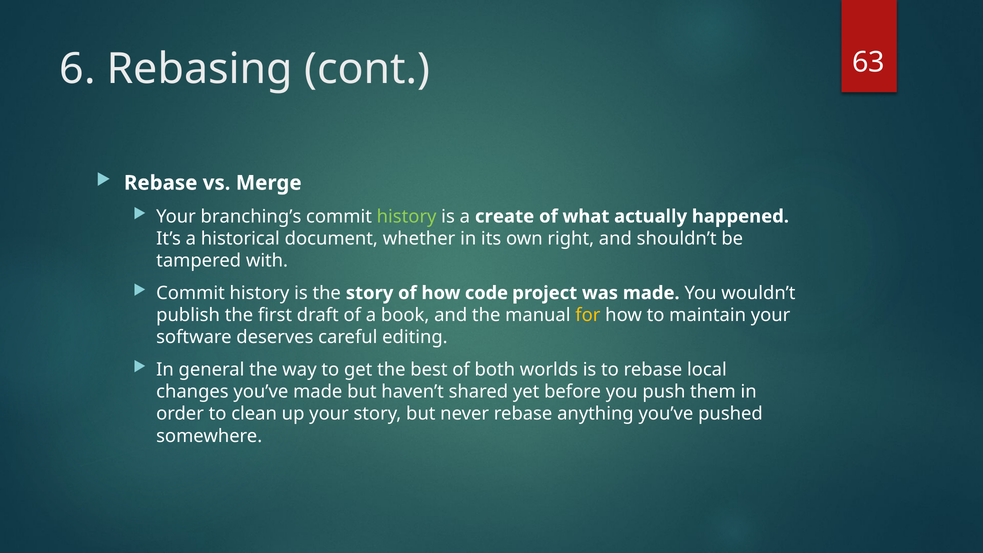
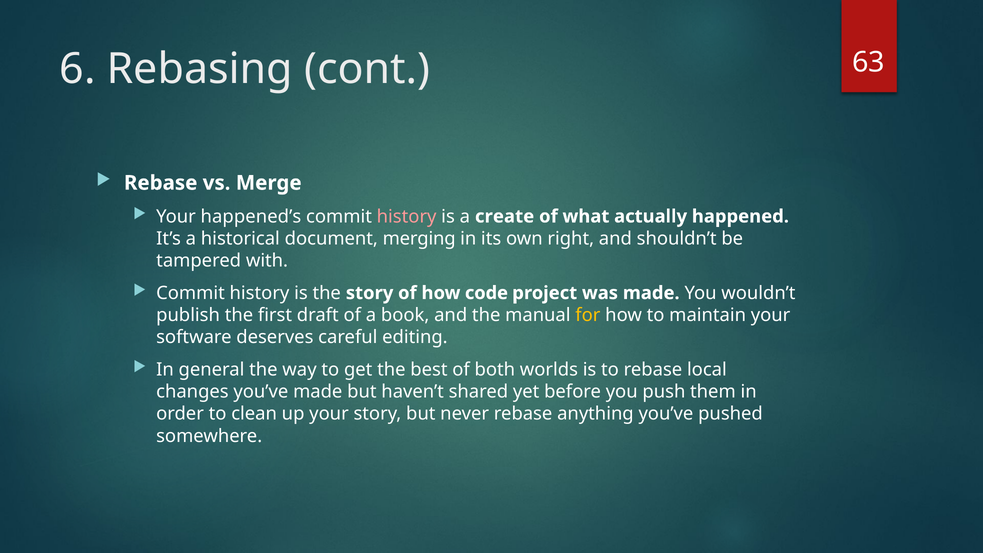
branching’s: branching’s -> happened’s
history at (407, 216) colour: light green -> pink
whether: whether -> merging
